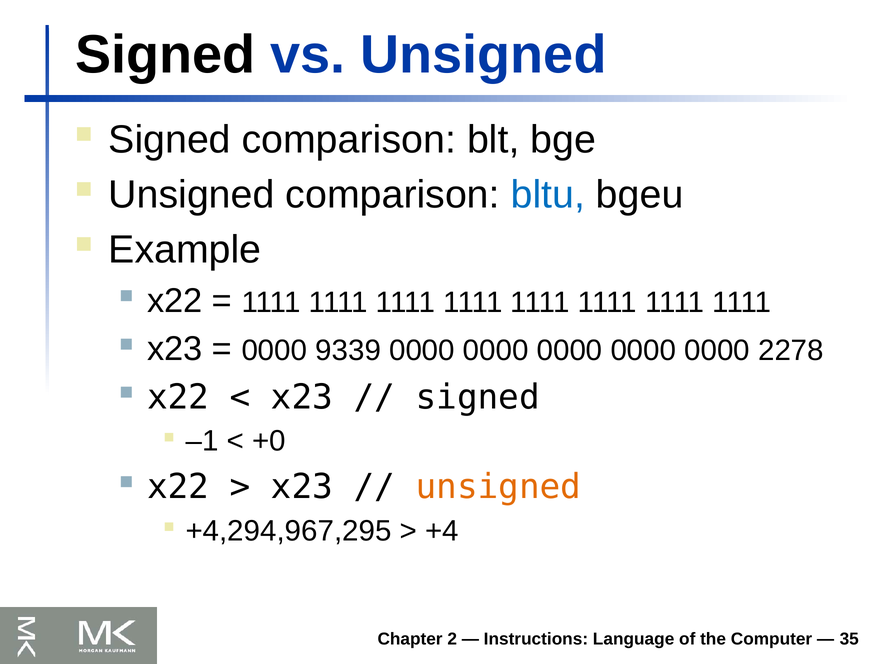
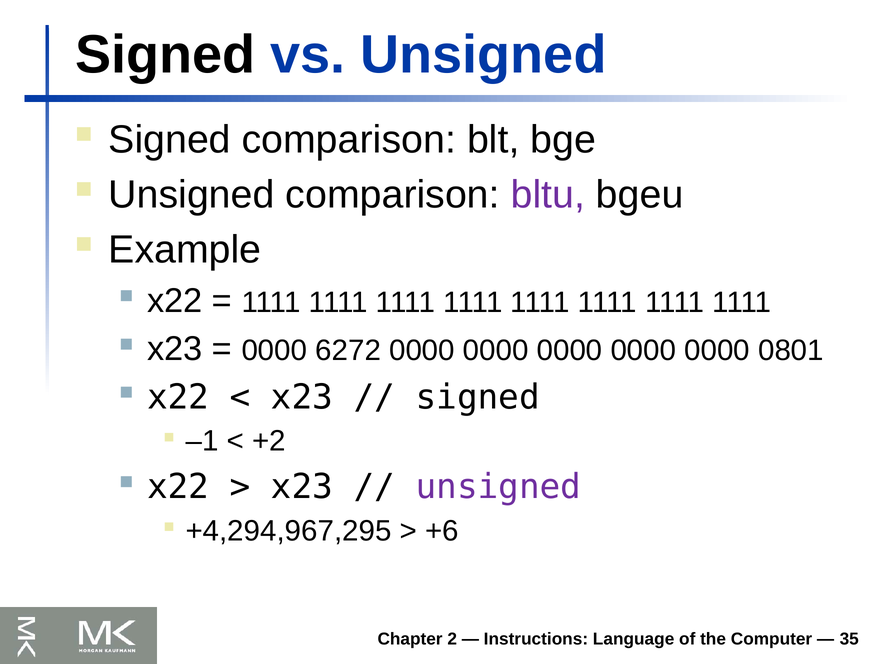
bltu colour: blue -> purple
9339: 9339 -> 6272
2278: 2278 -> 0801
+0: +0 -> +2
unsigned at (498, 487) colour: orange -> purple
+4: +4 -> +6
